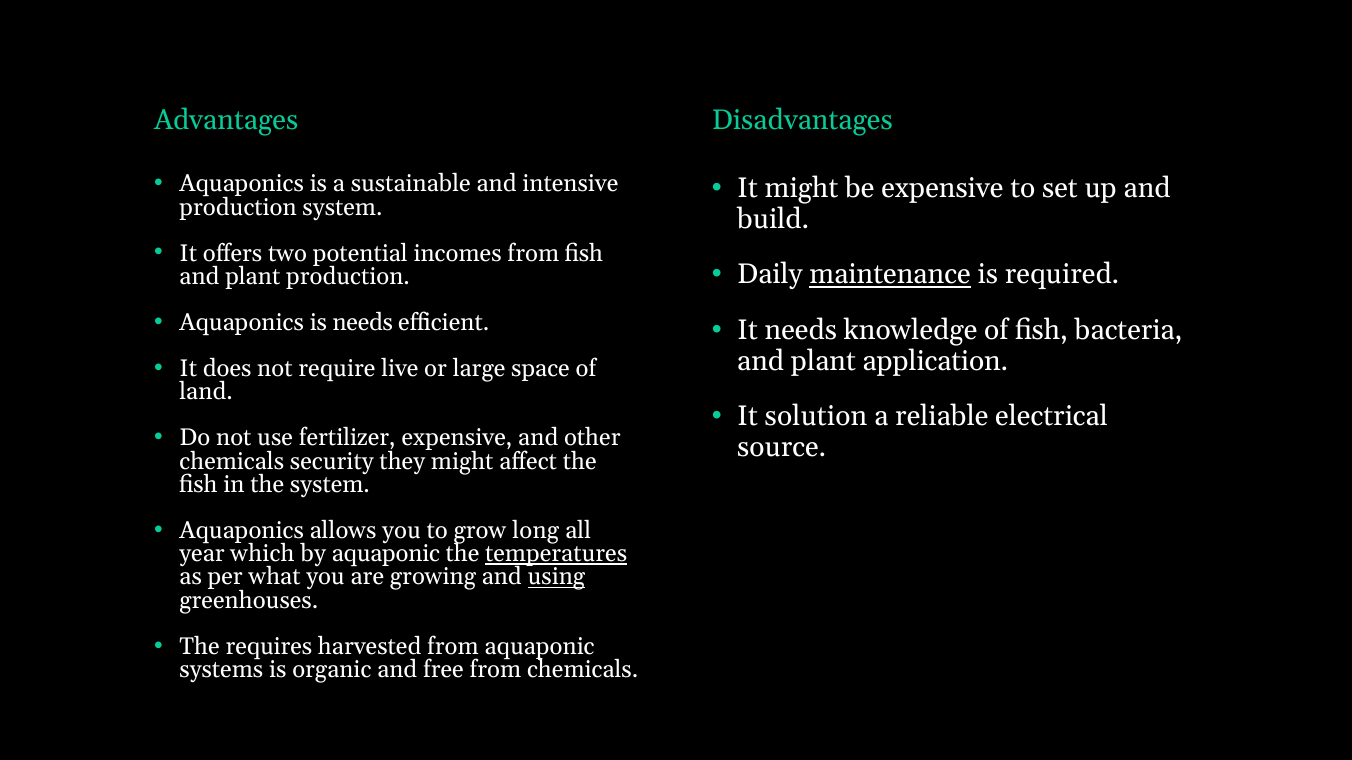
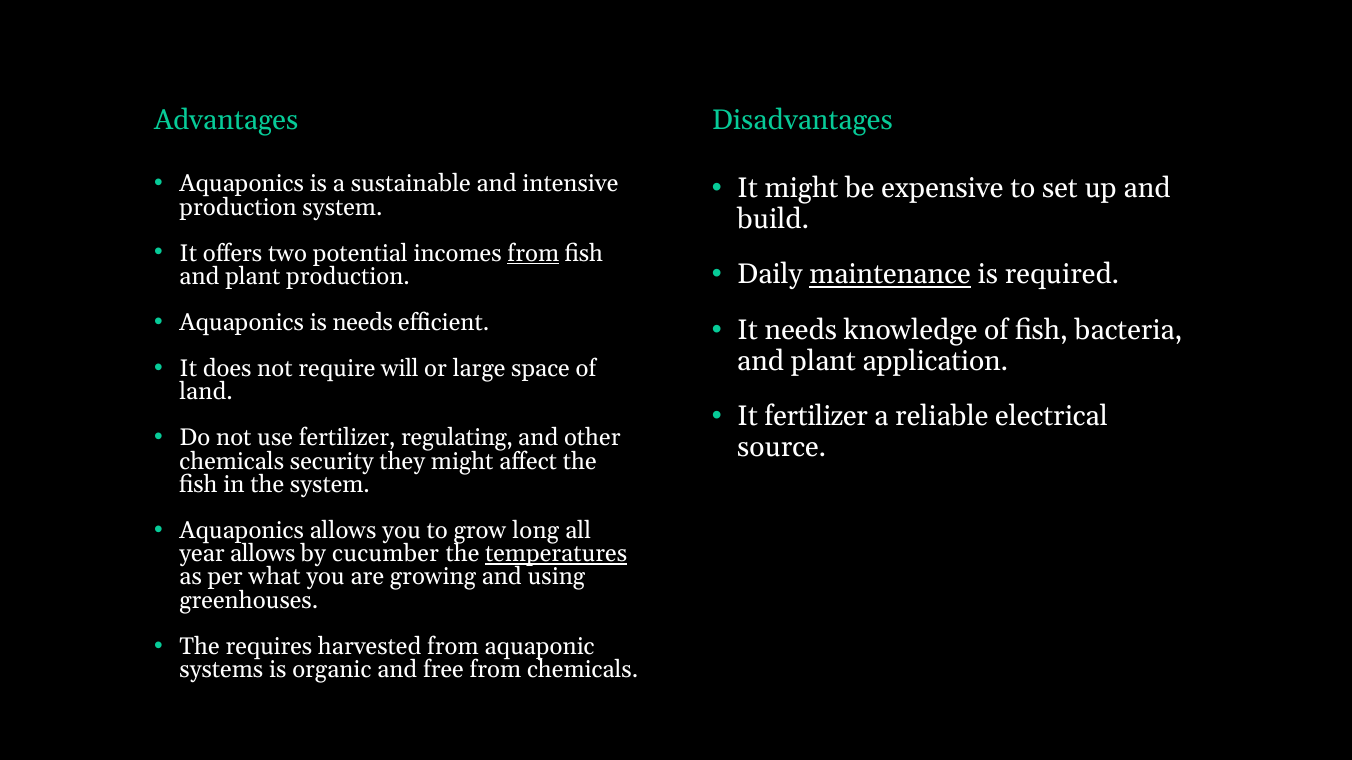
from at (533, 253) underline: none -> present
live: live -> will
It solution: solution -> fertilizer
fertilizer expensive: expensive -> regulating
year which: which -> allows
by aquaponic: aquaponic -> cucumber
using underline: present -> none
